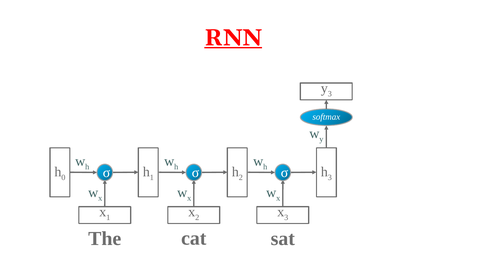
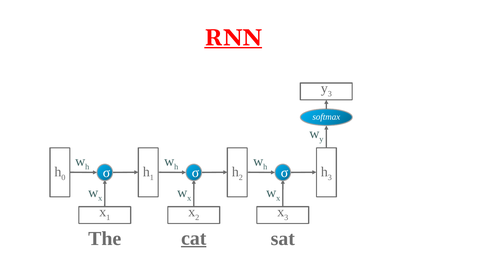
cat underline: none -> present
